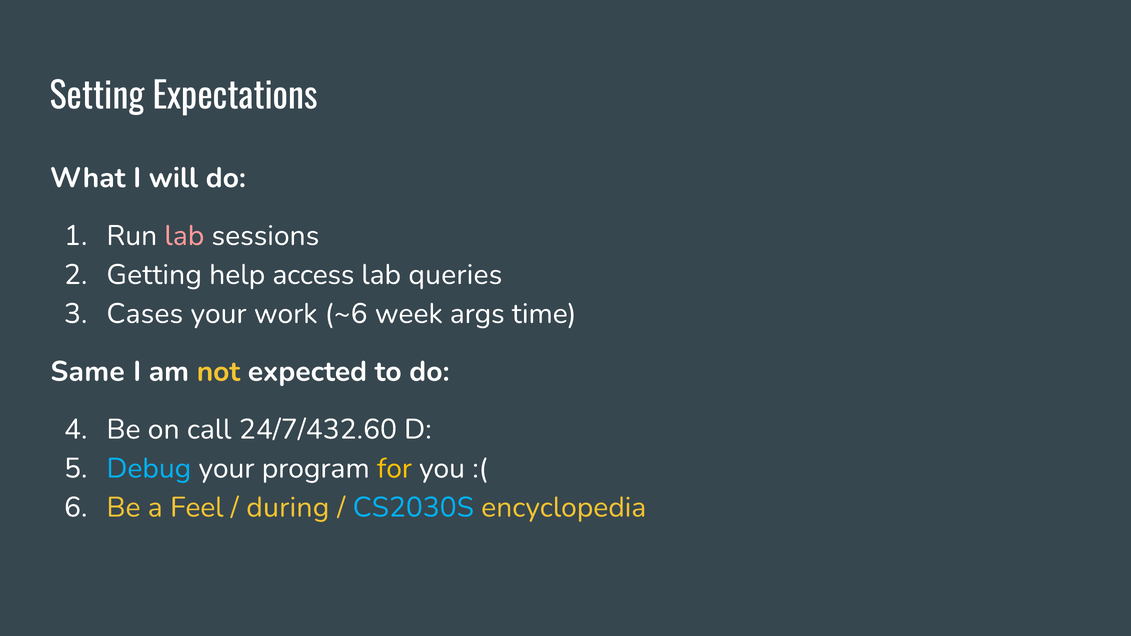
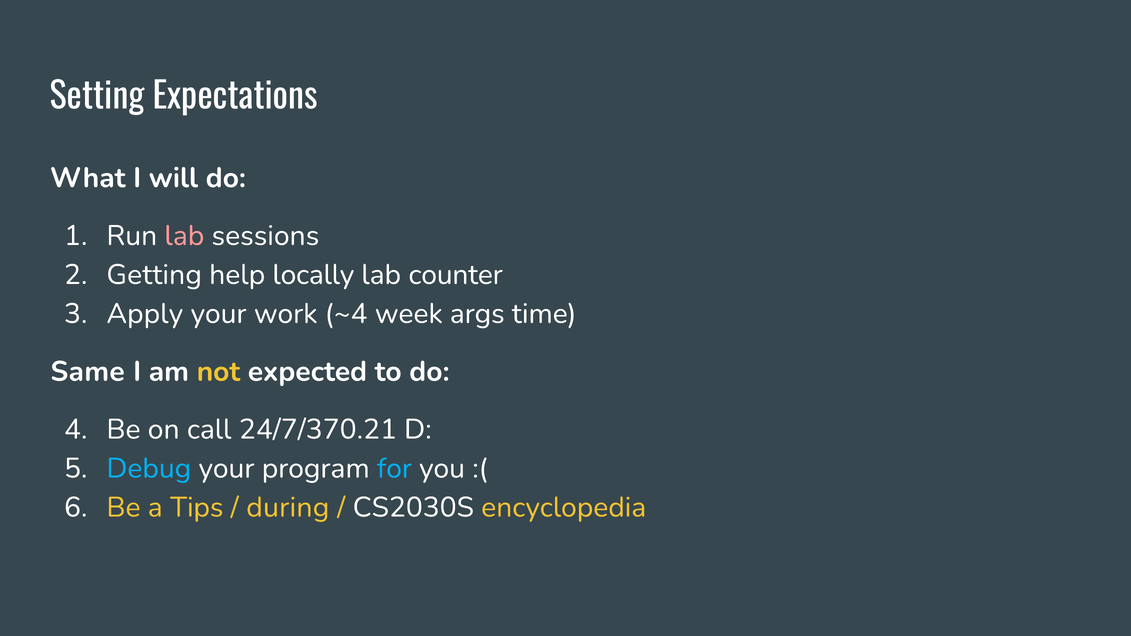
access: access -> locally
queries: queries -> counter
Cases: Cases -> Apply
~6: ~6 -> ~4
24/7/432.60: 24/7/432.60 -> 24/7/370.21
for colour: yellow -> light blue
Feel: Feel -> Tips
CS2030S colour: light blue -> white
